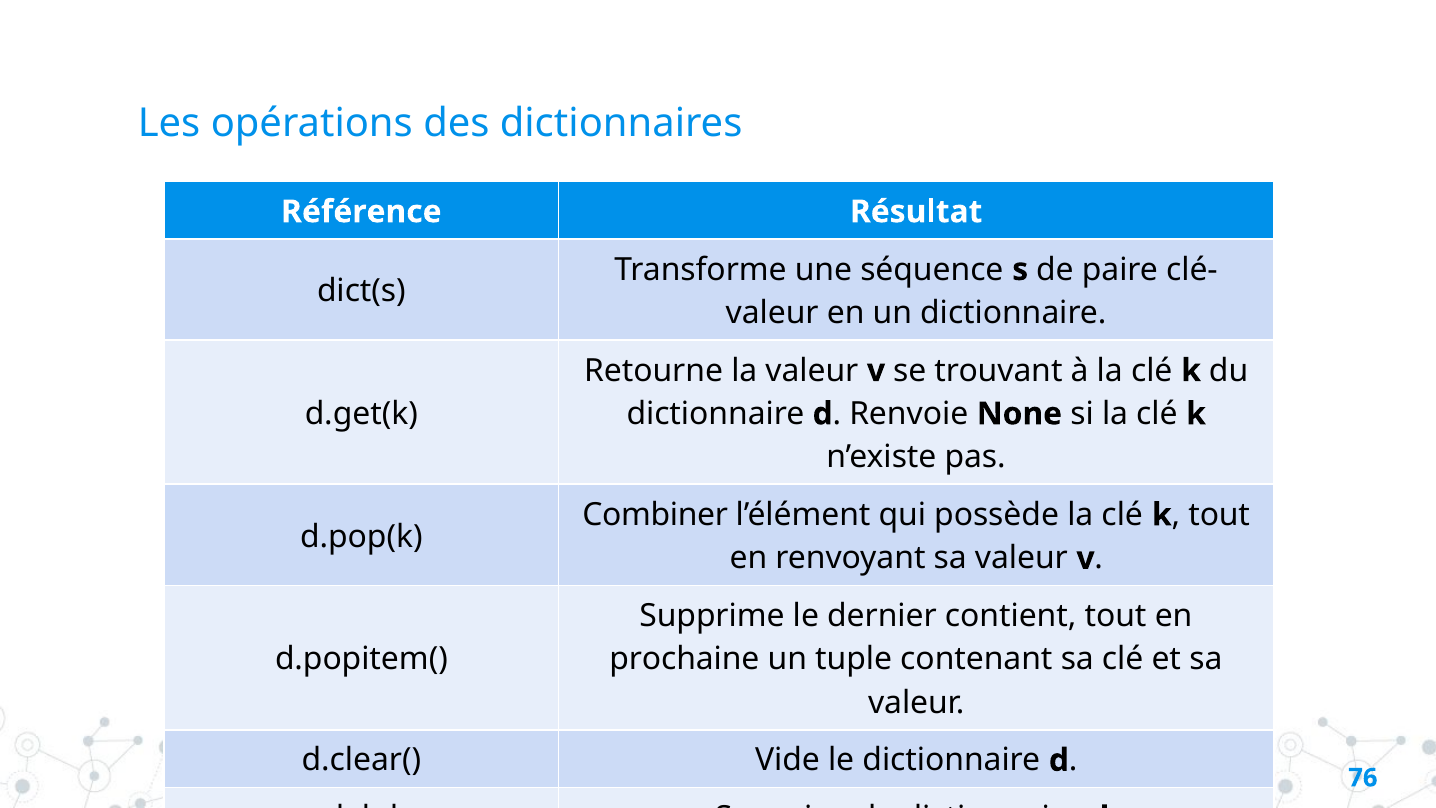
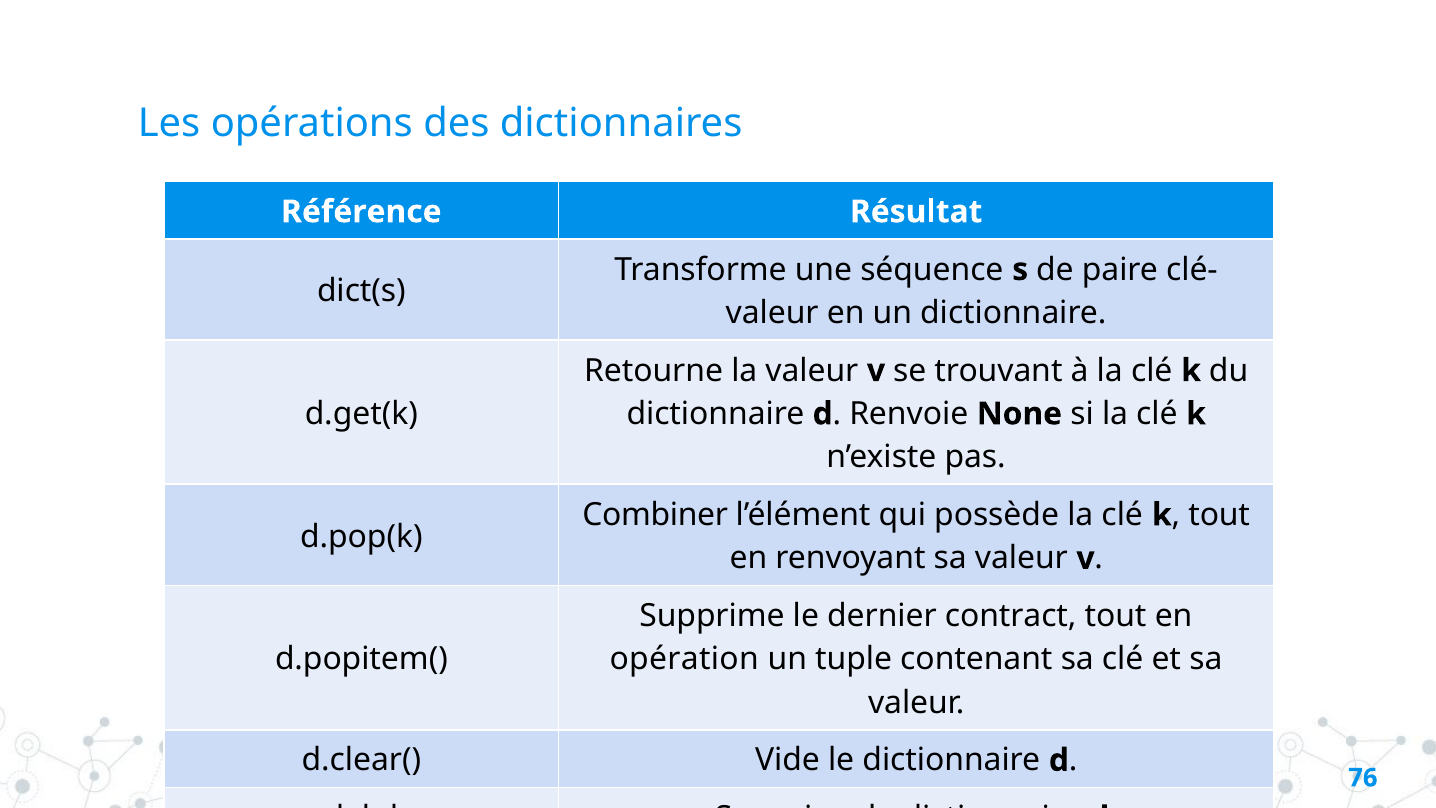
contient: contient -> contract
prochaine: prochaine -> opération
